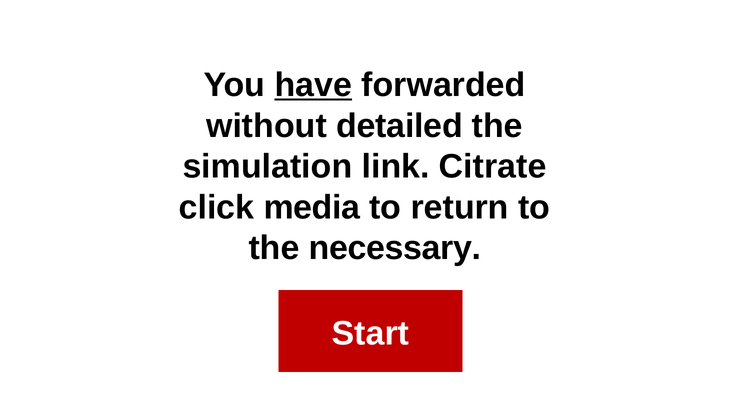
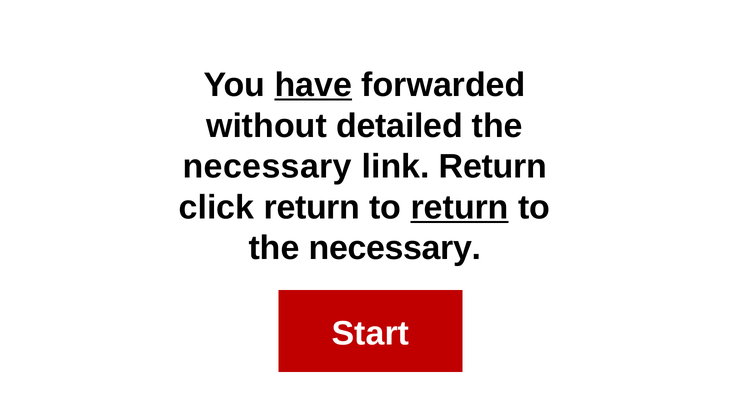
simulation at (267, 167): simulation -> necessary
link Citrate: Citrate -> Return
click media: media -> return
return at (460, 207) underline: none -> present
